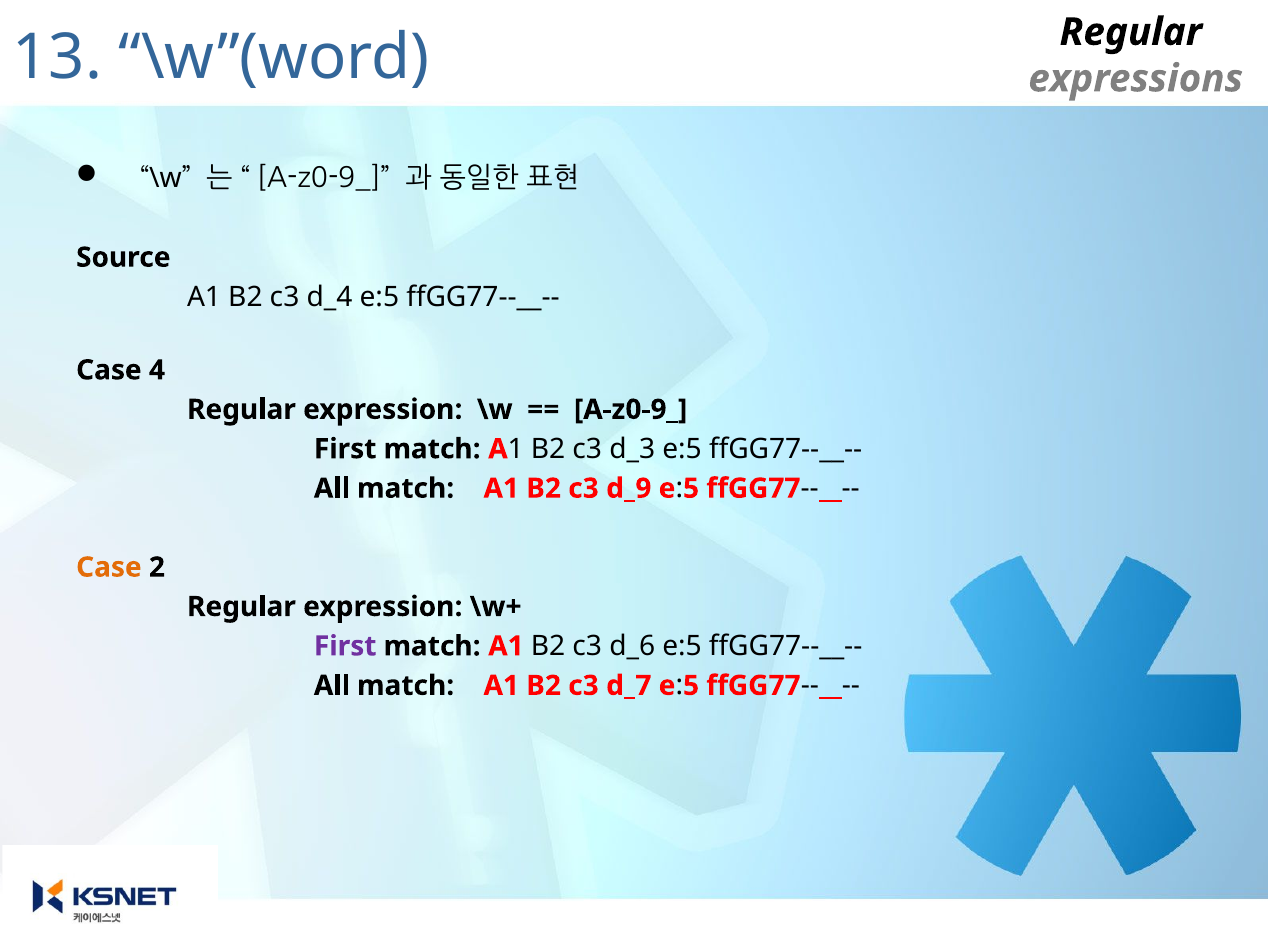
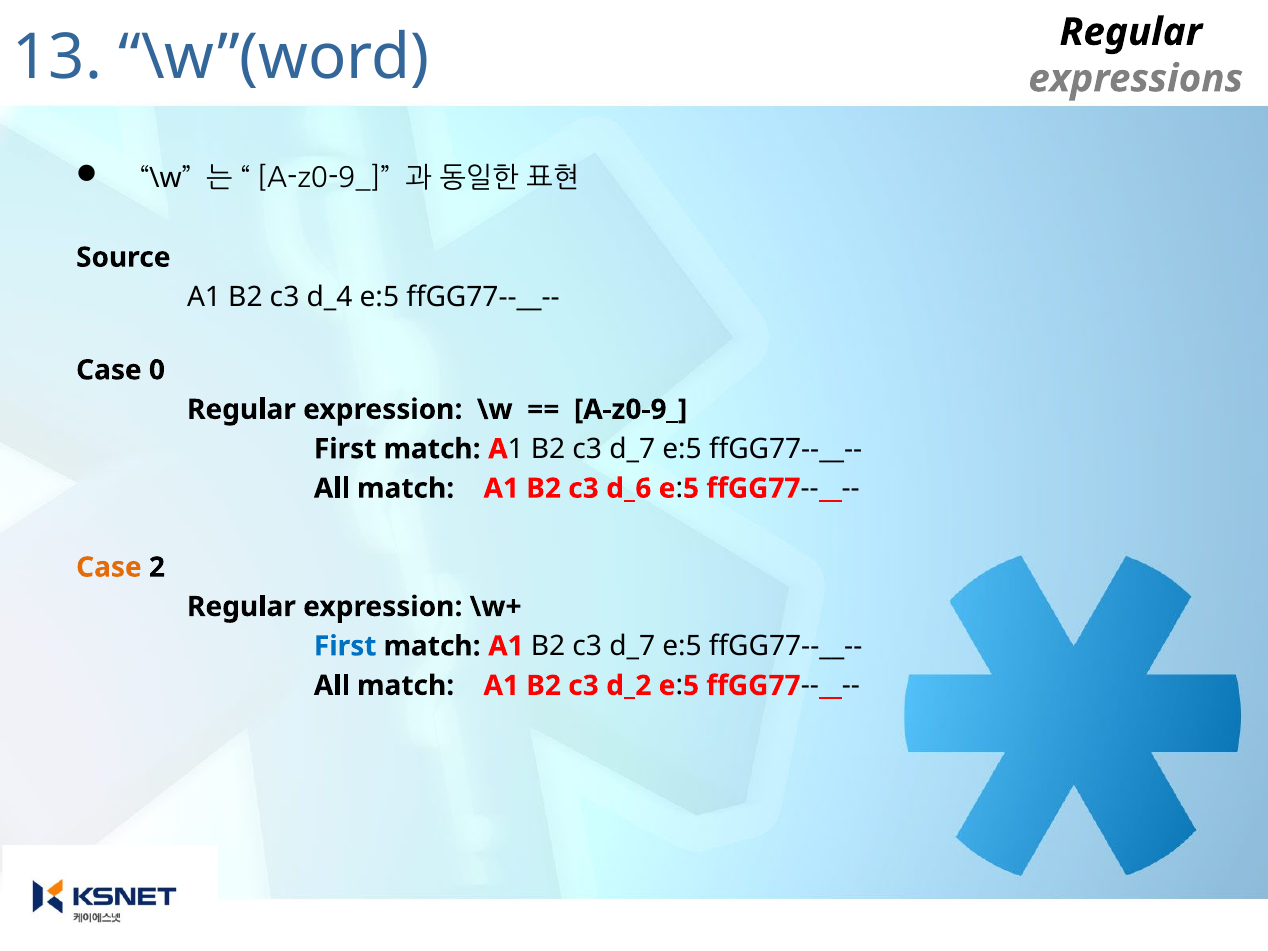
4: 4 -> 0
d_3 at (632, 449): d_3 -> d_7
d_9: d_9 -> d_6
First at (345, 646) colour: purple -> blue
d_6 at (632, 646): d_6 -> d_7
d_7: d_7 -> d_2
